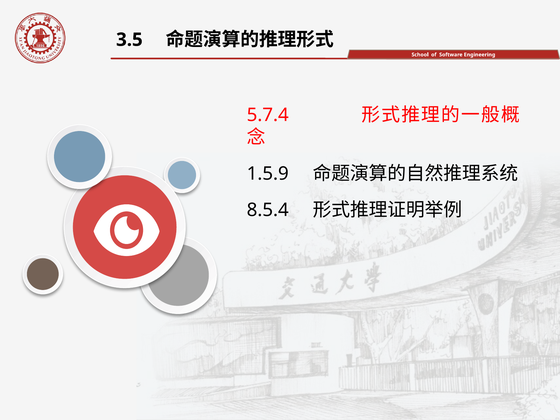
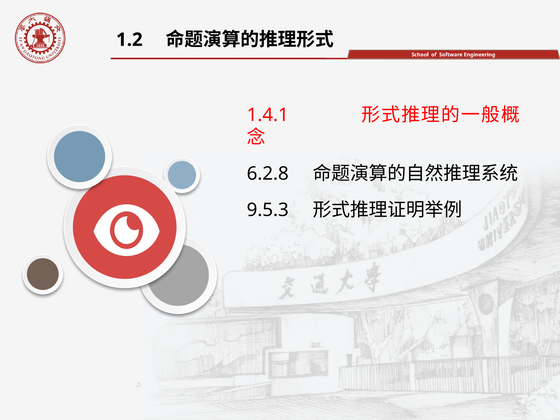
3.5: 3.5 -> 1.2
5.7.4: 5.7.4 -> 1.4.1
1.5.9: 1.5.9 -> 6.2.8
8.5.4: 8.5.4 -> 9.5.3
